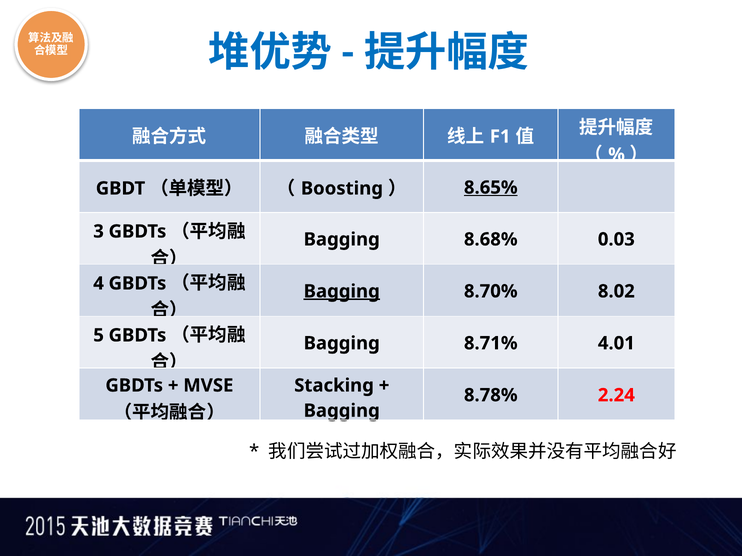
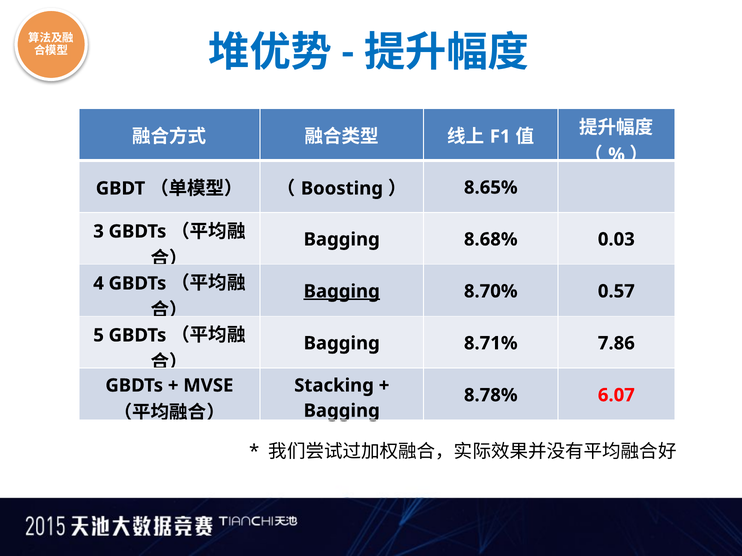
8.65% underline: present -> none
8.02: 8.02 -> 0.57
4.01: 4.01 -> 7.86
2.24: 2.24 -> 6.07
